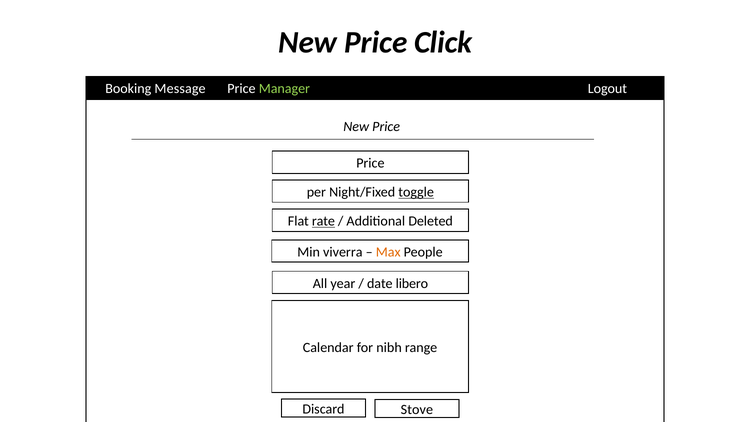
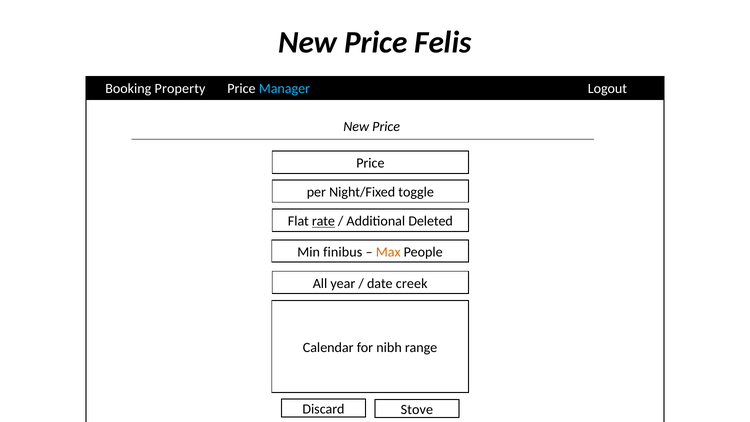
Click: Click -> Felis
Message: Message -> Property
Manager colour: light green -> light blue
toggle underline: present -> none
viverra: viverra -> finibus
libero: libero -> creek
